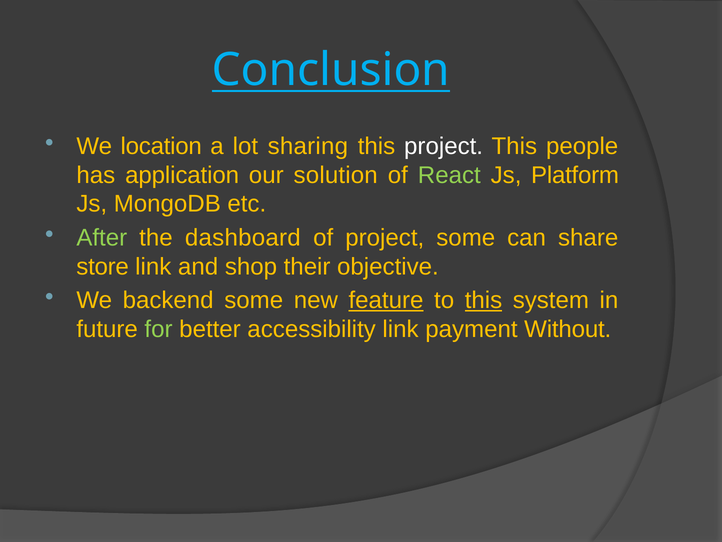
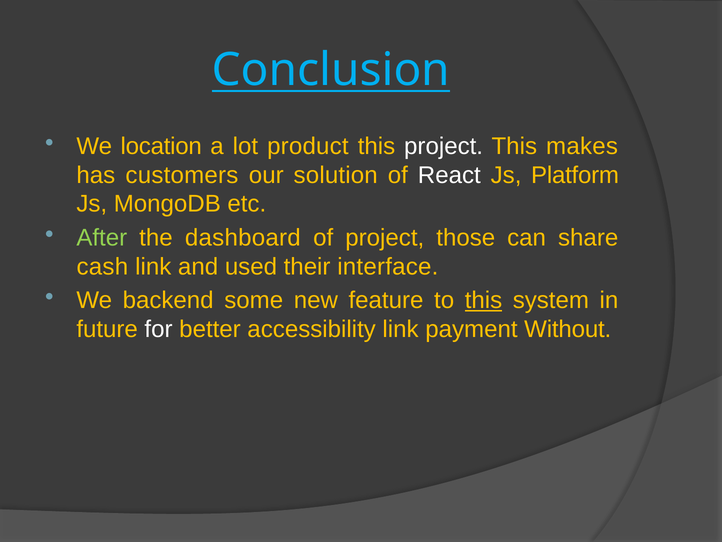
sharing: sharing -> product
people: people -> makes
application: application -> customers
React colour: light green -> white
project some: some -> those
store: store -> cash
shop: shop -> used
objective: objective -> interface
feature underline: present -> none
for colour: light green -> white
